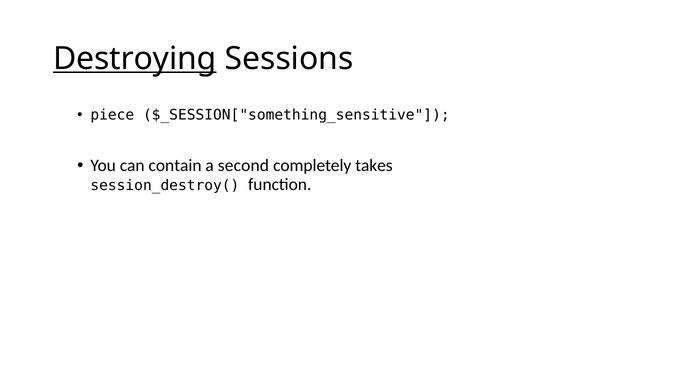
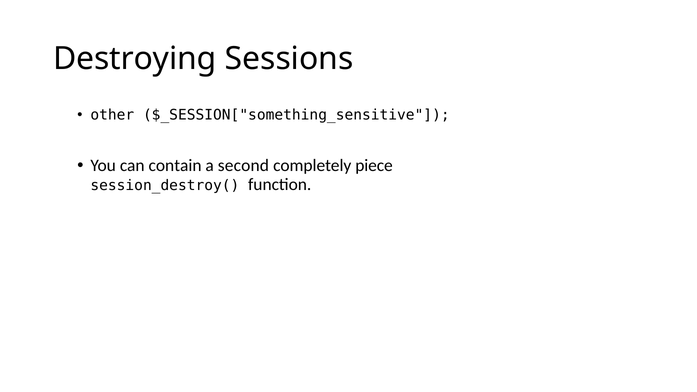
Destroying underline: present -> none
piece: piece -> other
takes: takes -> piece
